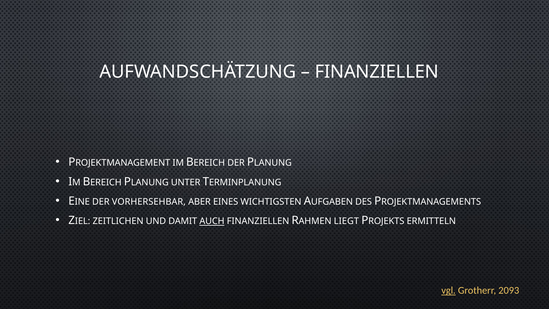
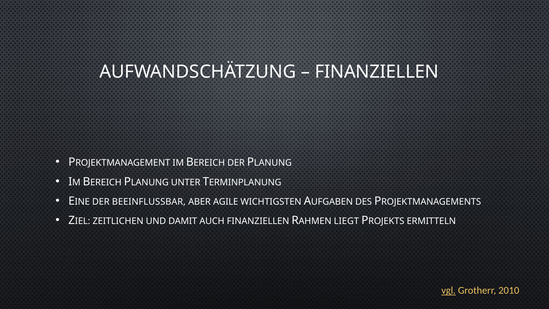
VORHERSEHBAR: VORHERSEHBAR -> BEEINFLUSSBAR
EINES: EINES -> AGILE
AUCH underline: present -> none
2093: 2093 -> 2010
